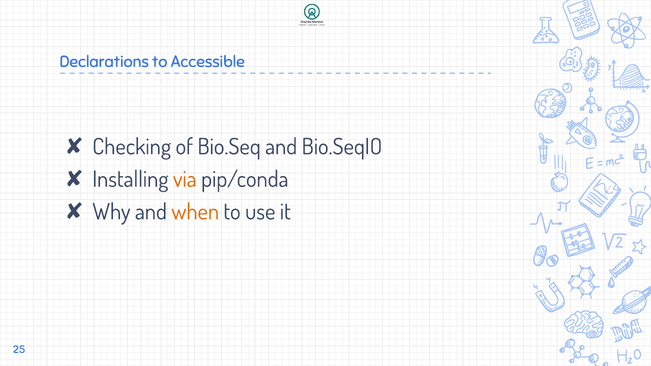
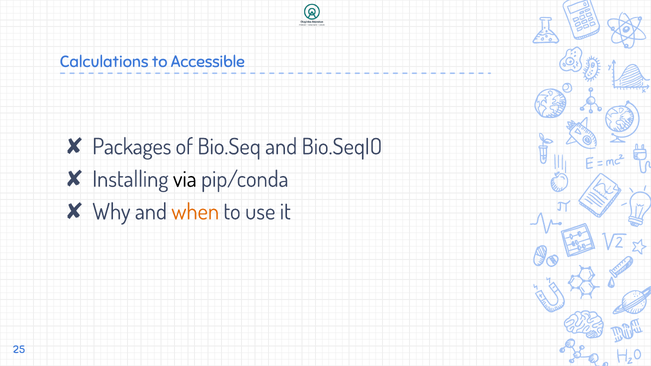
Declarations: Declarations -> Calculations
Checking: Checking -> Packages
via colour: orange -> black
